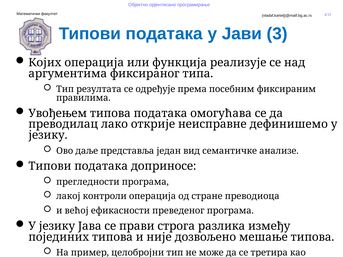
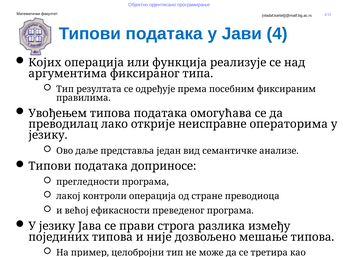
3: 3 -> 4
дефинишемо: дефинишемо -> операторима
